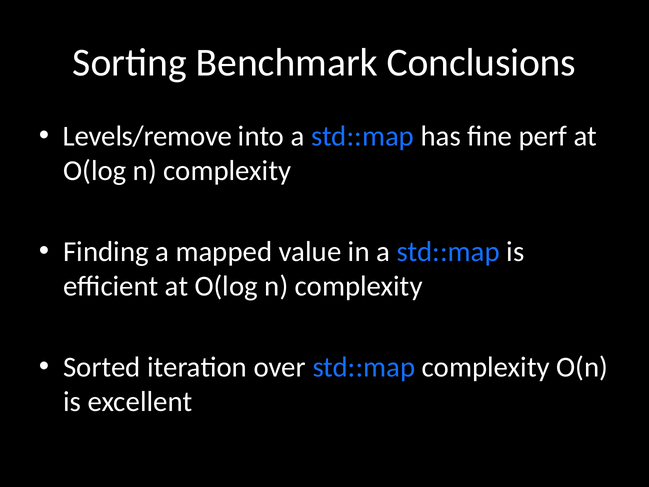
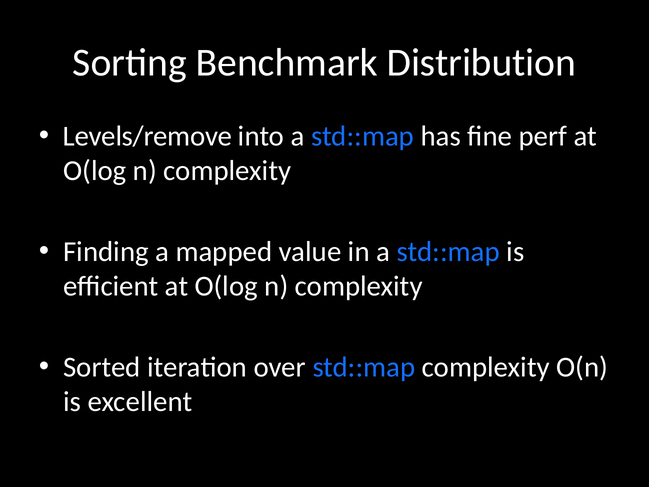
Conclusions: Conclusions -> Distribution
